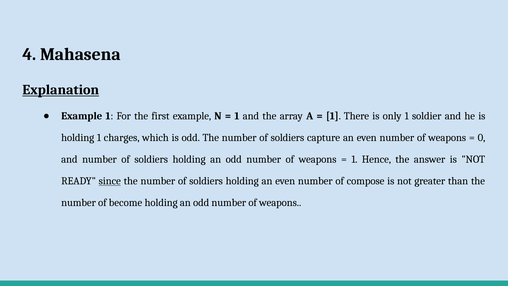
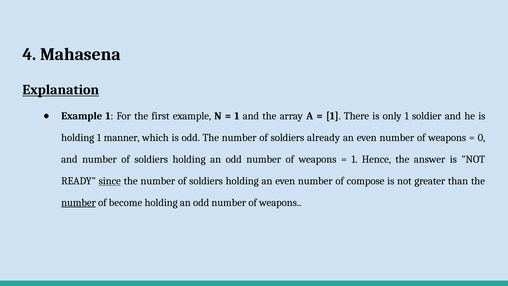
charges: charges -> manner
capture: capture -> already
number at (78, 202) underline: none -> present
